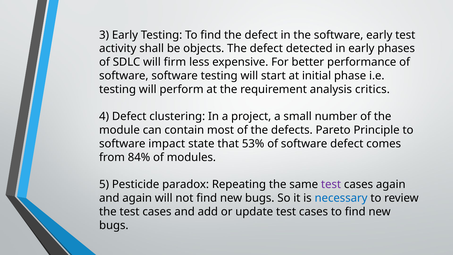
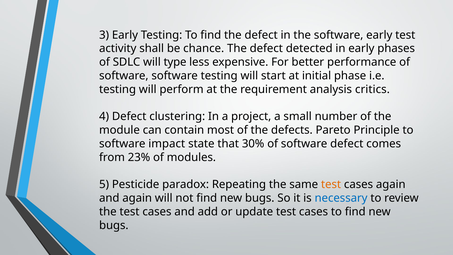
objects: objects -> chance
firm: firm -> type
53%: 53% -> 30%
84%: 84% -> 23%
test at (331, 184) colour: purple -> orange
